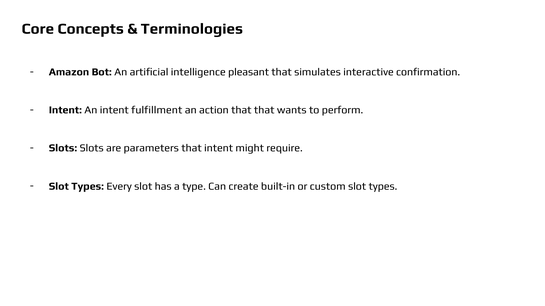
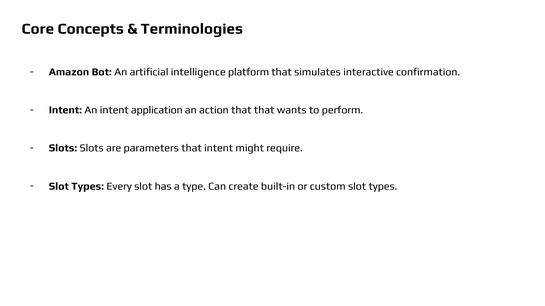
pleasant: pleasant -> platform
fulfillment: fulfillment -> application
